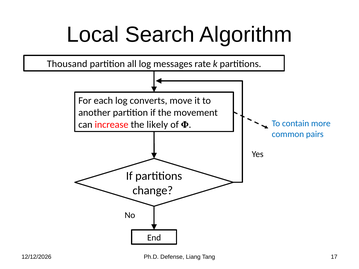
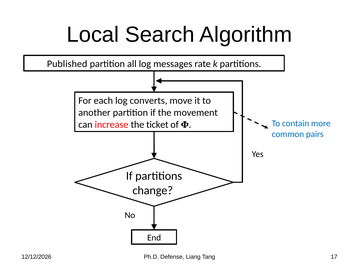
Thousand: Thousand -> Published
likely: likely -> ticket
